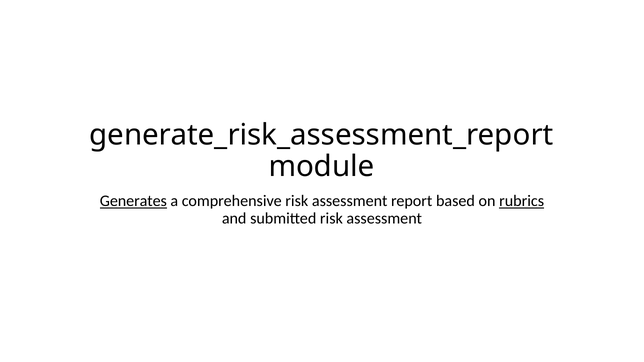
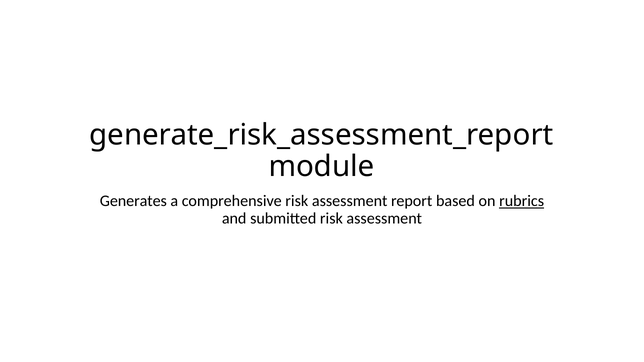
Generates underline: present -> none
